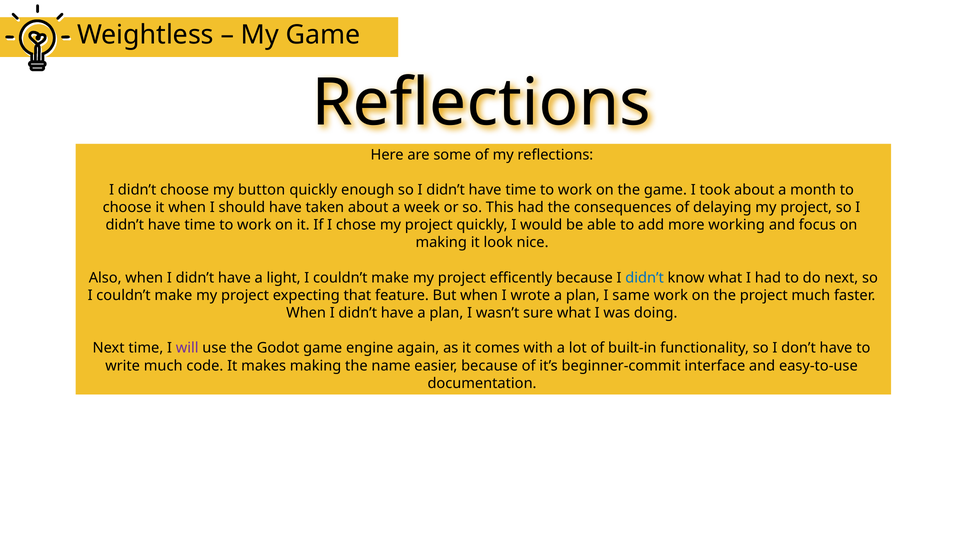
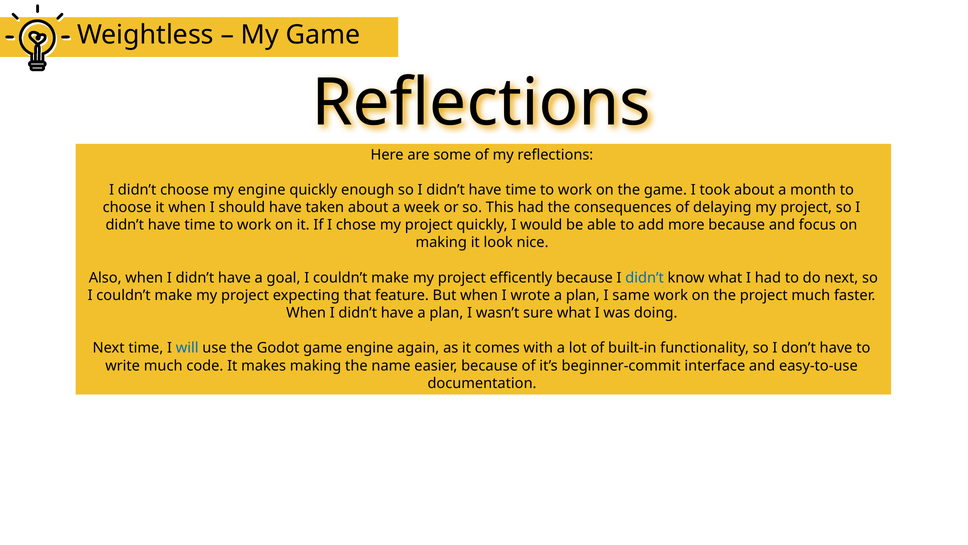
my button: button -> engine
more working: working -> because
light: light -> goal
will colour: purple -> blue
